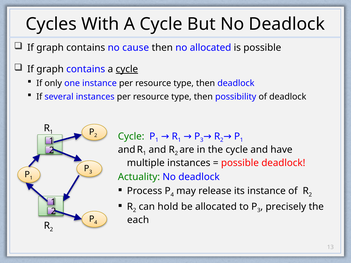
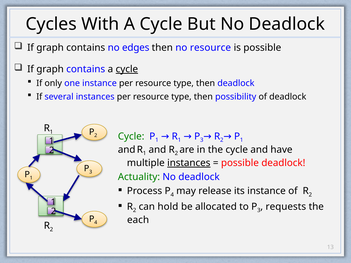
cause: cause -> edges
no allocated: allocated -> resource
instances at (189, 163) underline: none -> present
precisely: precisely -> requests
